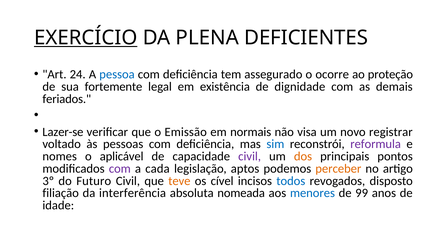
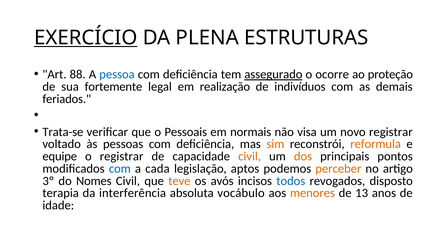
DEFICIENTES: DEFICIENTES -> ESTRUTURAS
24: 24 -> 88
assegurado underline: none -> present
existência: existência -> realização
dignidade: dignidade -> indivíduos
Lazer-se: Lazer-se -> Trata-se
Emissão: Emissão -> Pessoais
sim colour: blue -> orange
reformula colour: purple -> orange
nomes: nomes -> equipe
o aplicável: aplicável -> registrar
civil at (250, 156) colour: purple -> orange
com at (120, 168) colour: purple -> blue
Futuro: Futuro -> Nomes
cível: cível -> avós
filiação: filiação -> terapia
nomeada: nomeada -> vocábulo
menores colour: blue -> orange
99: 99 -> 13
